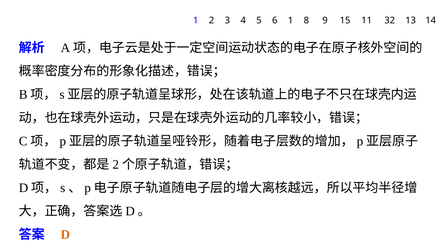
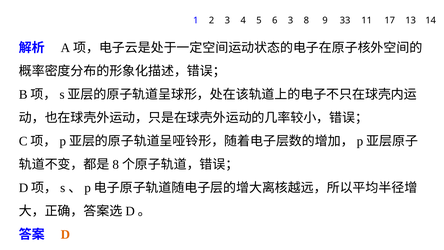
6 1: 1 -> 3
15: 15 -> 33
32: 32 -> 17
2 at (116, 165): 2 -> 8
